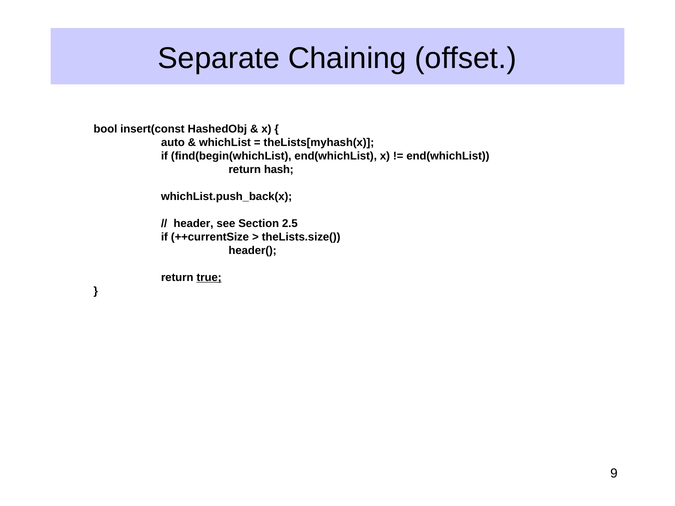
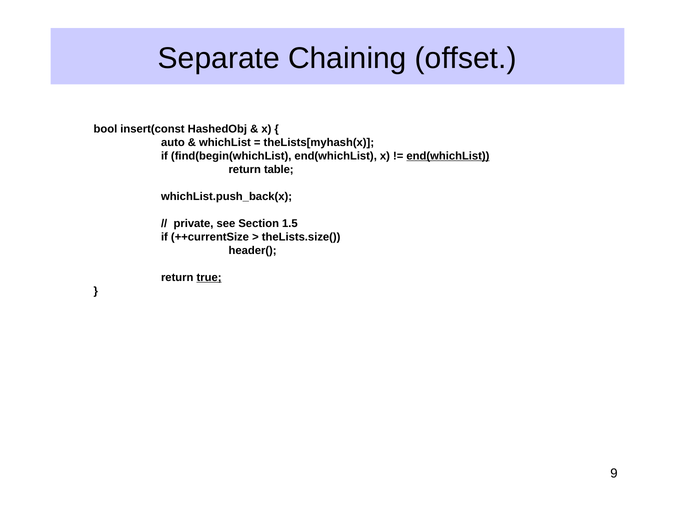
end(whichList at (448, 156) underline: none -> present
hash: hash -> table
header: header -> private
2.5: 2.5 -> 1.5
